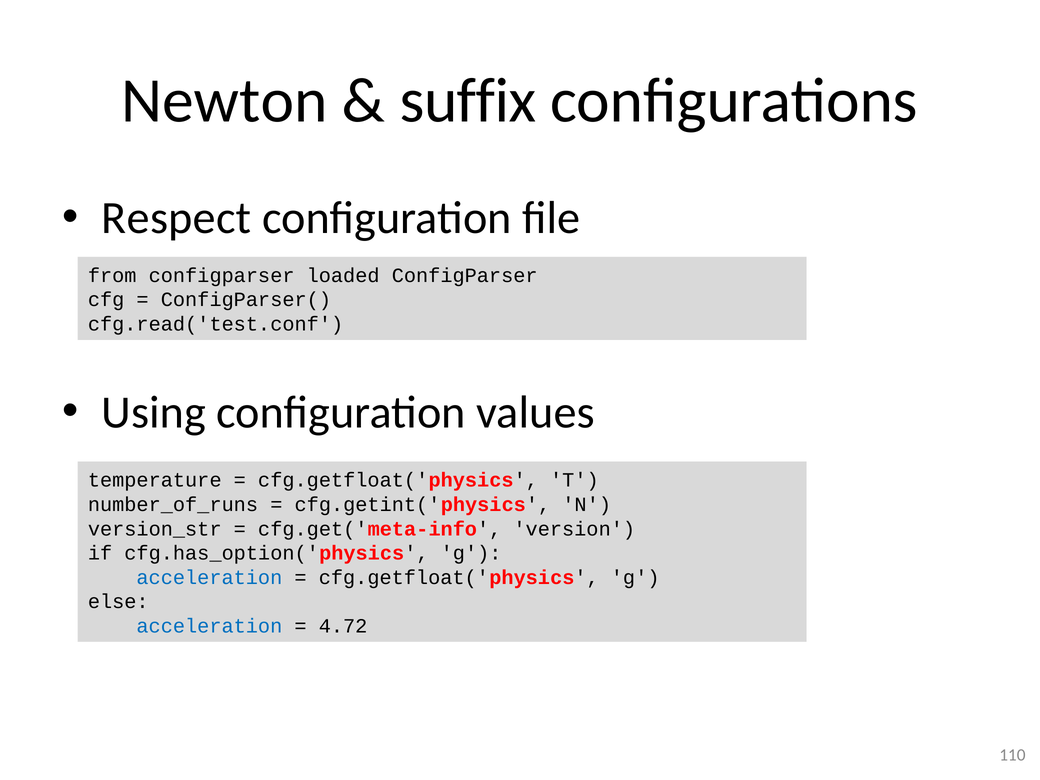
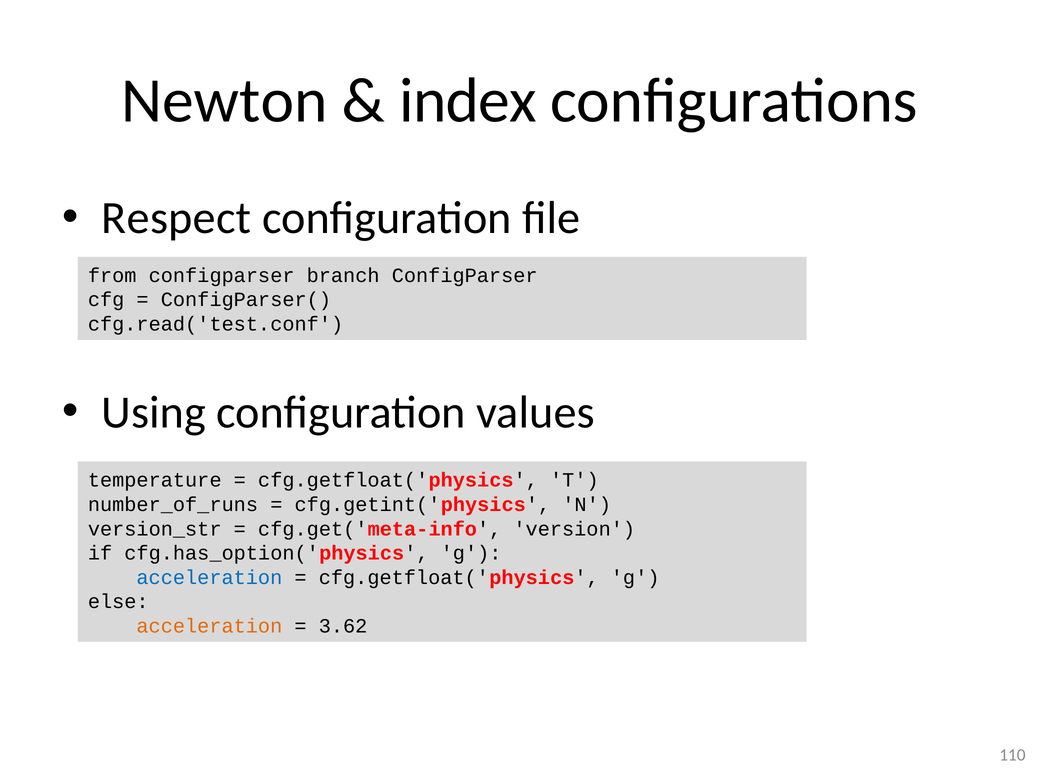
suffix: suffix -> index
loaded: loaded -> branch
acceleration at (209, 626) colour: blue -> orange
4.72: 4.72 -> 3.62
